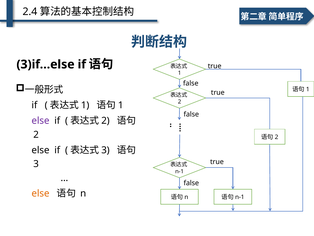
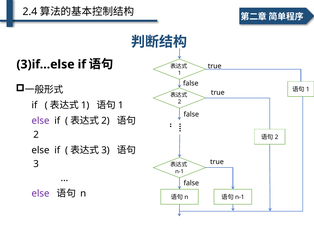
else at (40, 193) colour: orange -> purple
